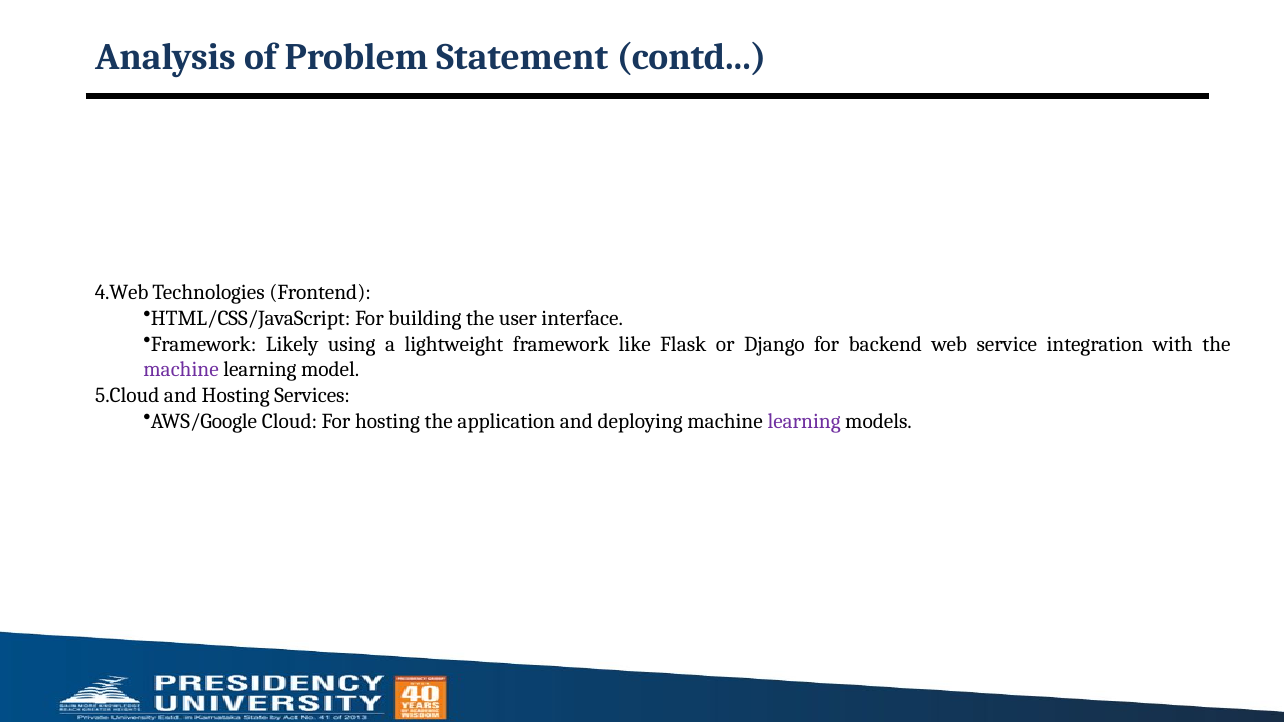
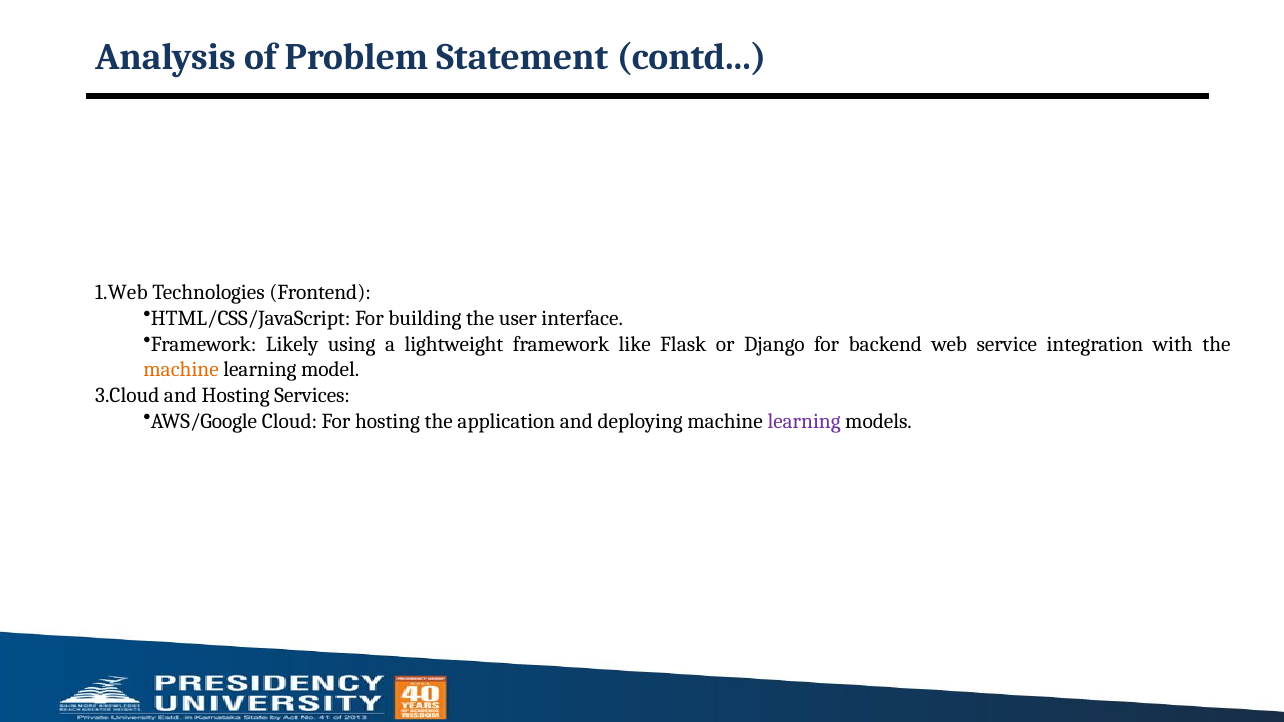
4.Web: 4.Web -> 1.Web
machine at (181, 370) colour: purple -> orange
5.Cloud: 5.Cloud -> 3.Cloud
